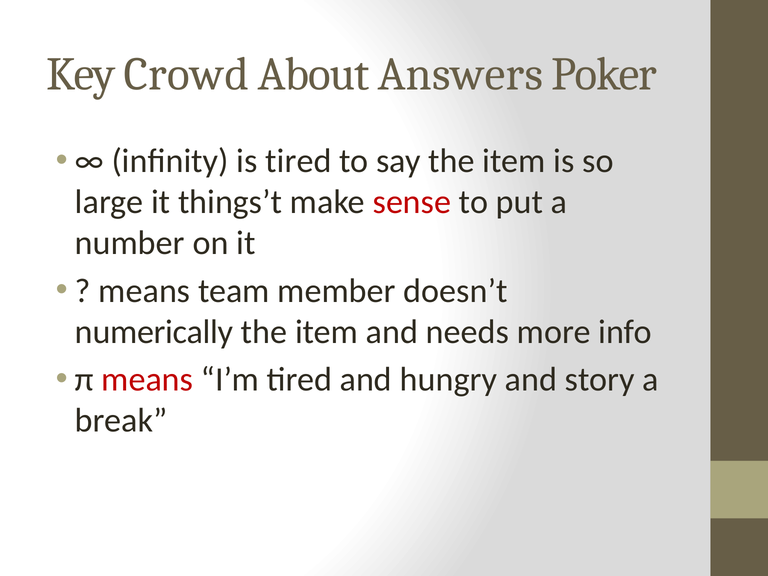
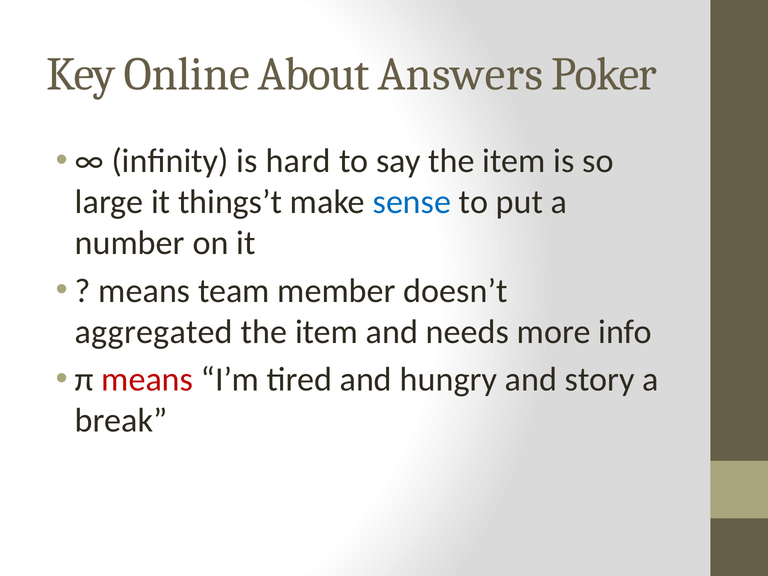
Crowd: Crowd -> Online
is tired: tired -> hard
sense colour: red -> blue
numerically: numerically -> aggregated
